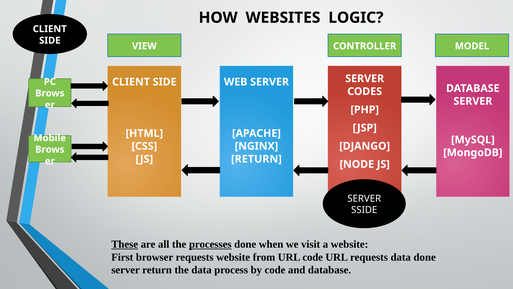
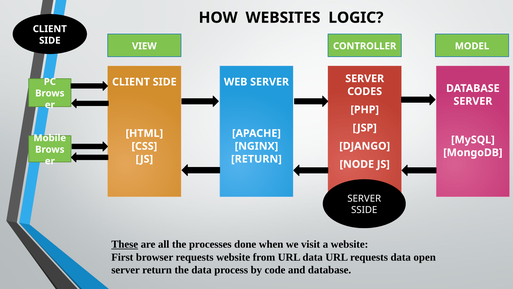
processes underline: present -> none
URL code: code -> data
data done: done -> open
